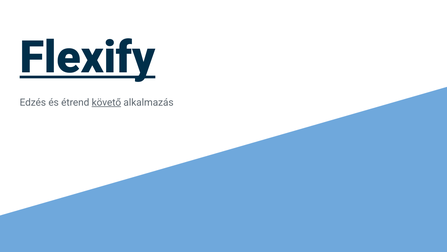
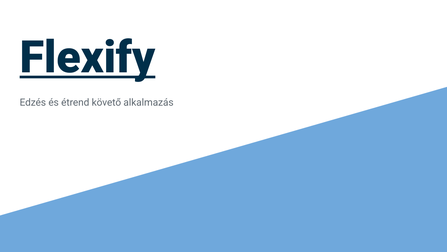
követő underline: present -> none
